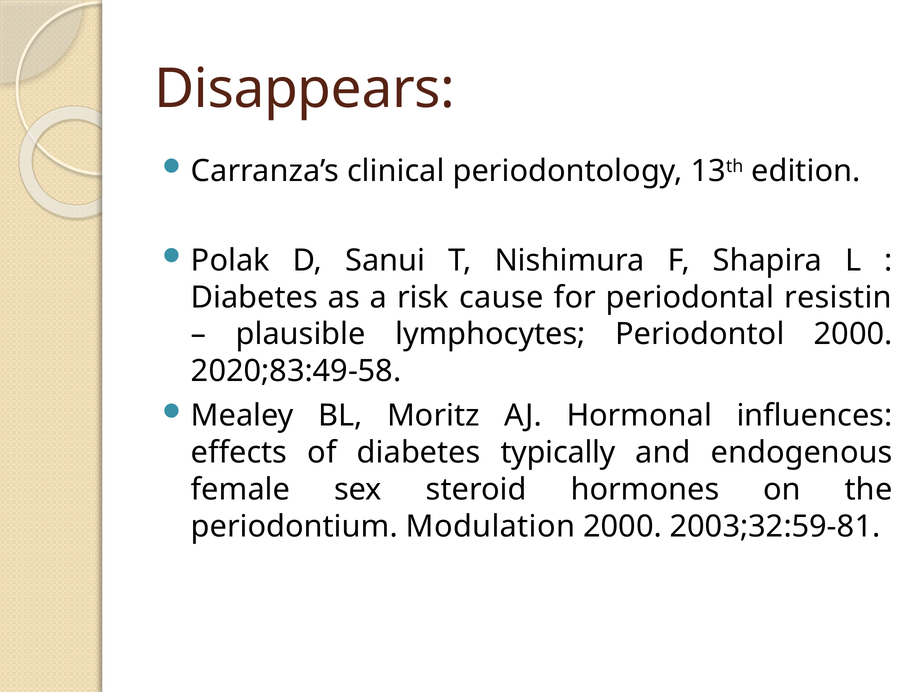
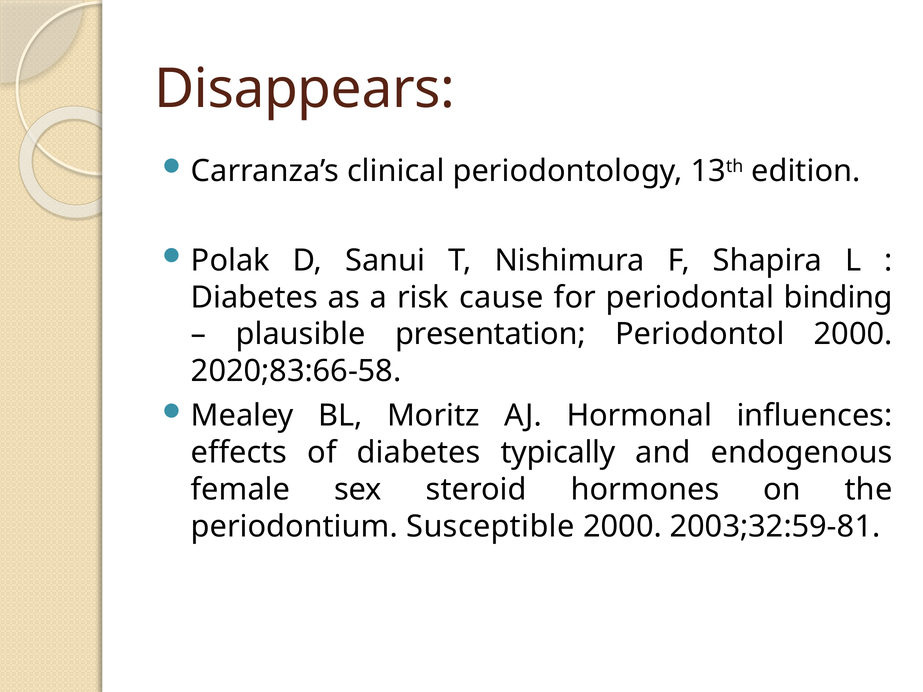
resistin: resistin -> binding
lymphocytes: lymphocytes -> presentation
2020;83:49-58: 2020;83:49-58 -> 2020;83:66-58
Modulation: Modulation -> Susceptible
